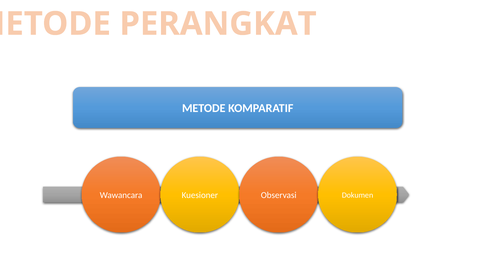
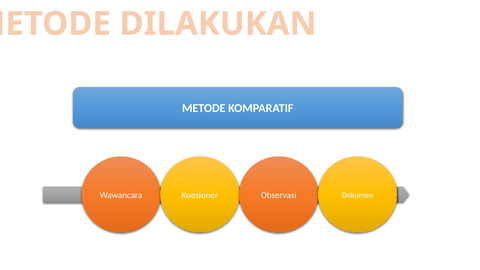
PERANGKAT: PERANGKAT -> DILAKUKAN
